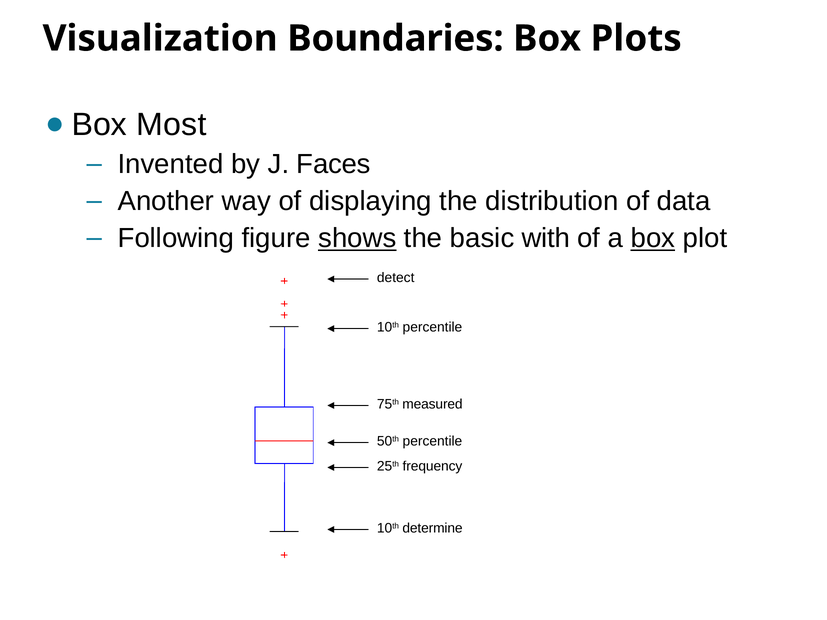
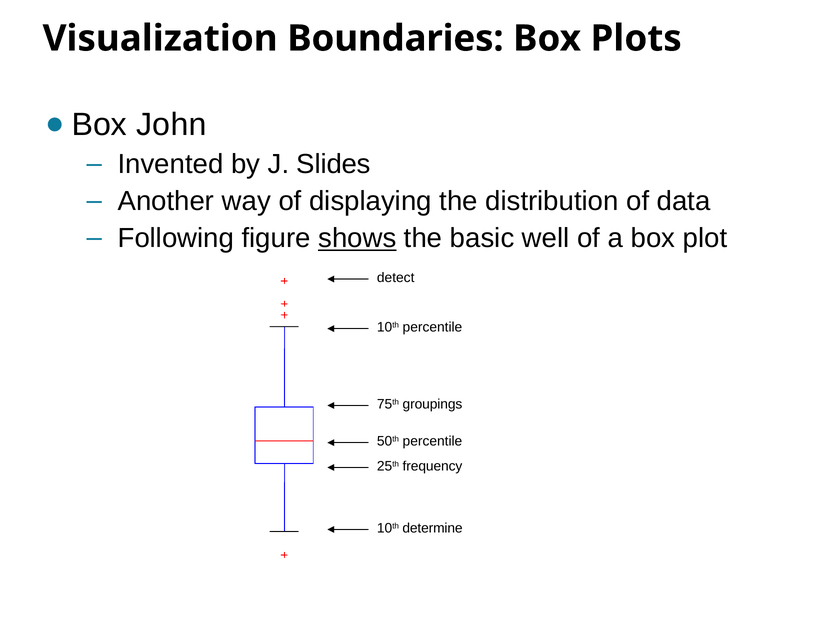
Most: Most -> John
Faces: Faces -> Slides
with: with -> well
box at (653, 238) underline: present -> none
measured: measured -> groupings
